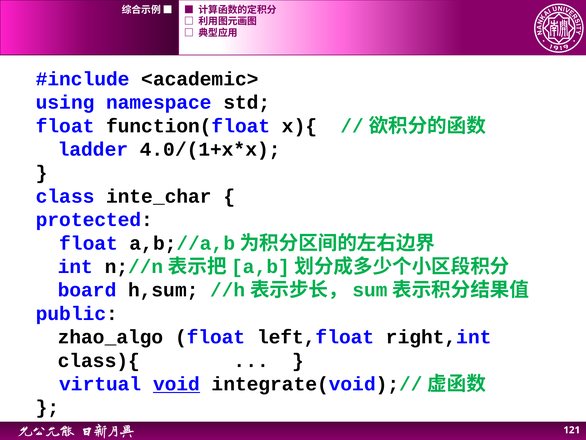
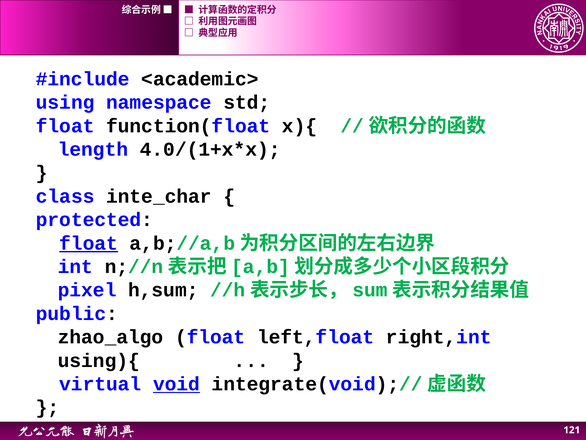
ladder: ladder -> length
float at (89, 243) underline: none -> present
board: board -> pixel
class){: class){ -> using){
